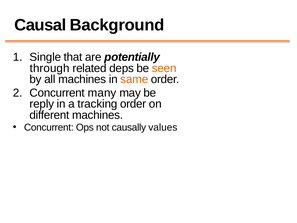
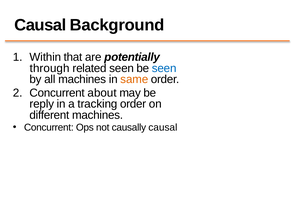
Single: Single -> Within
related deps: deps -> seen
seen at (164, 68) colour: orange -> blue
many: many -> about
causally values: values -> causal
